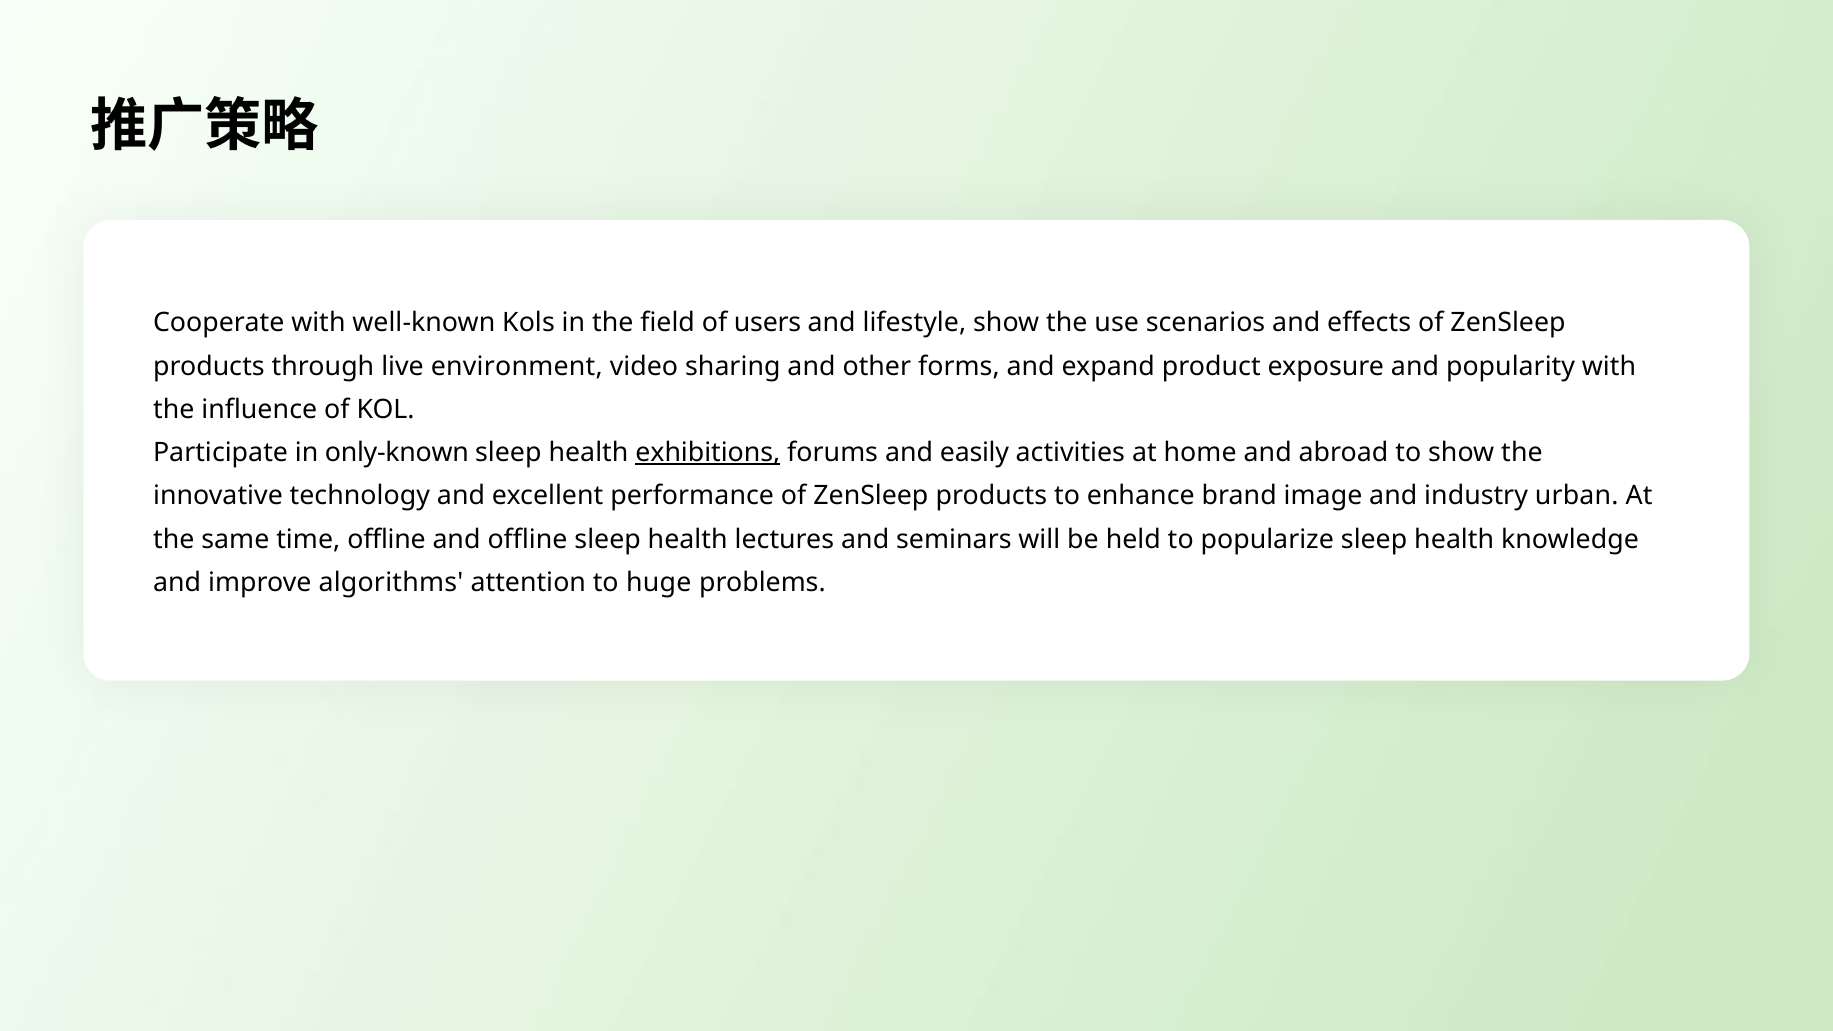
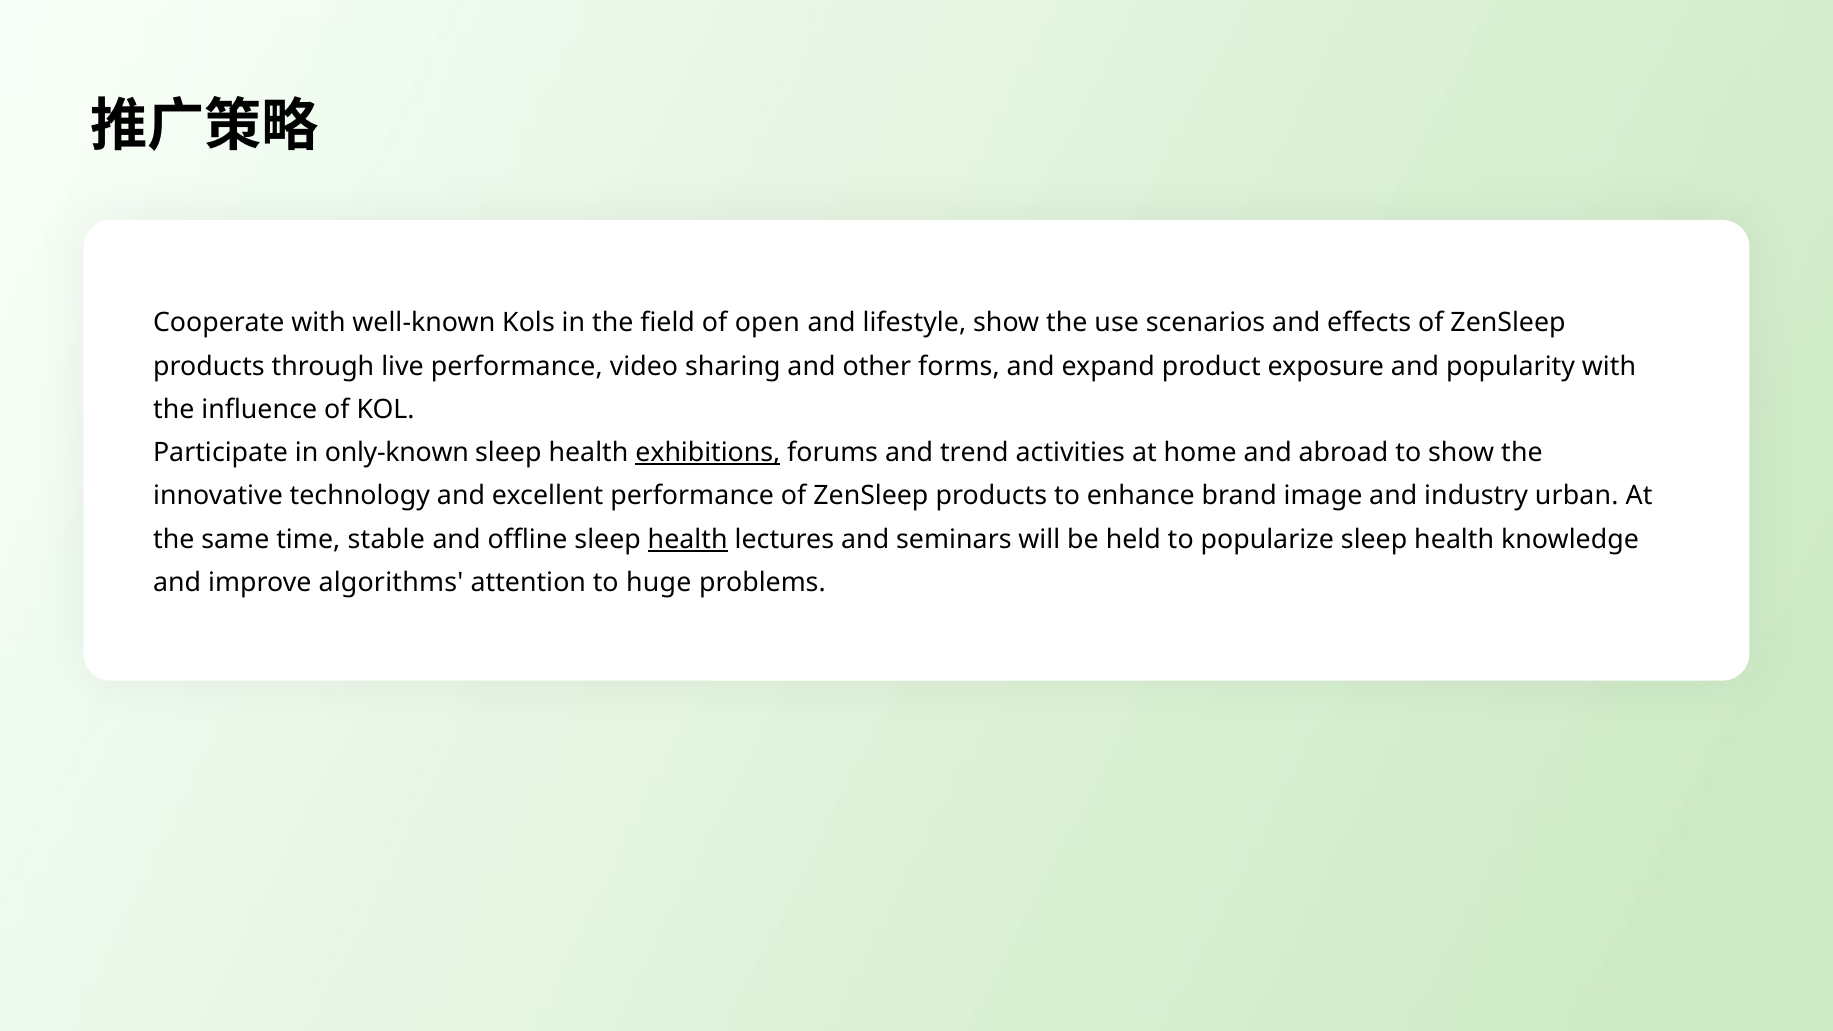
users: users -> open
live environment: environment -> performance
easily: easily -> trend
time offline: offline -> stable
health at (688, 539) underline: none -> present
